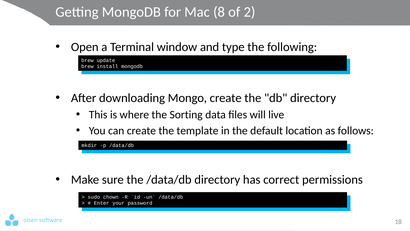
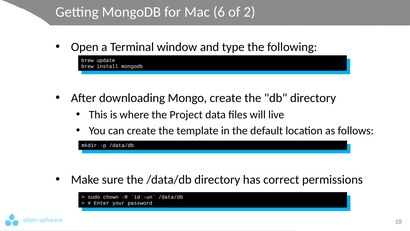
8: 8 -> 6
Sorting: Sorting -> Project
